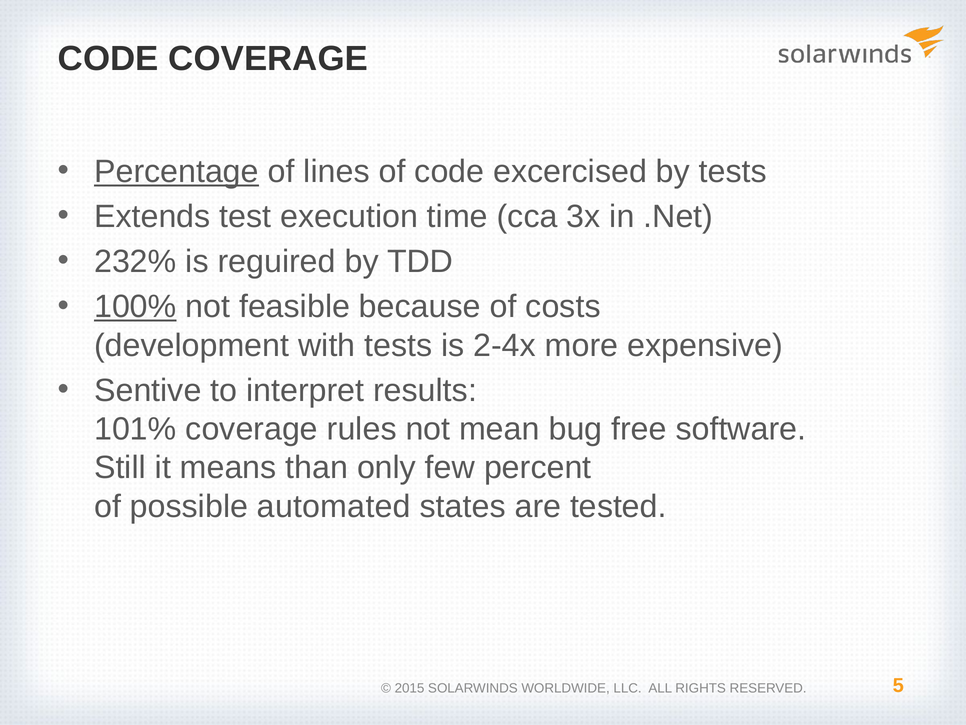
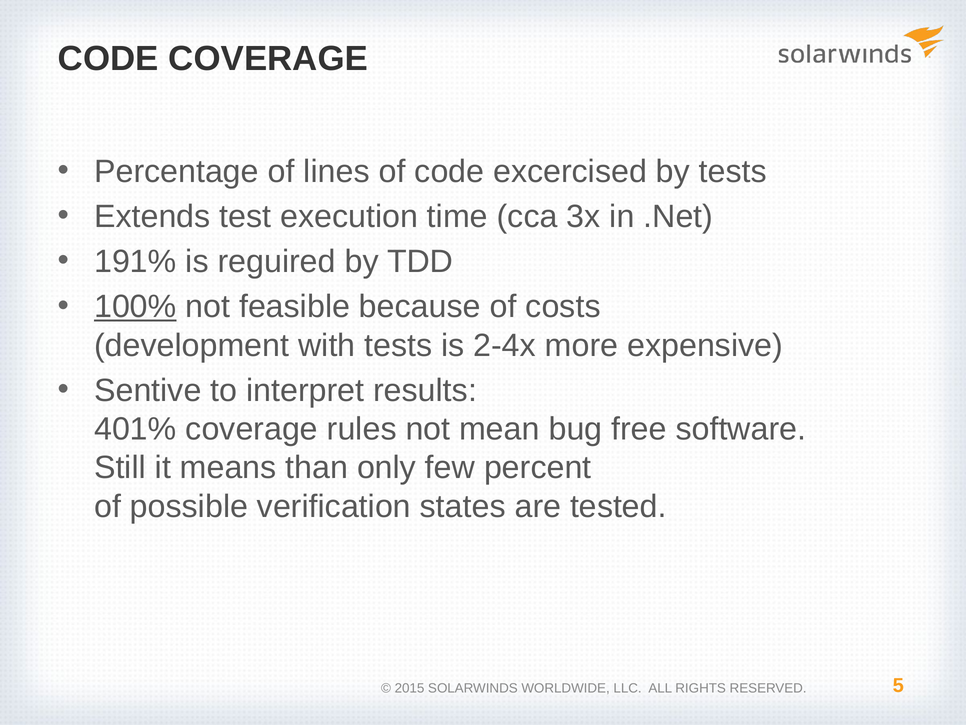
Percentage underline: present -> none
232%: 232% -> 191%
101%: 101% -> 401%
automated: automated -> verification
